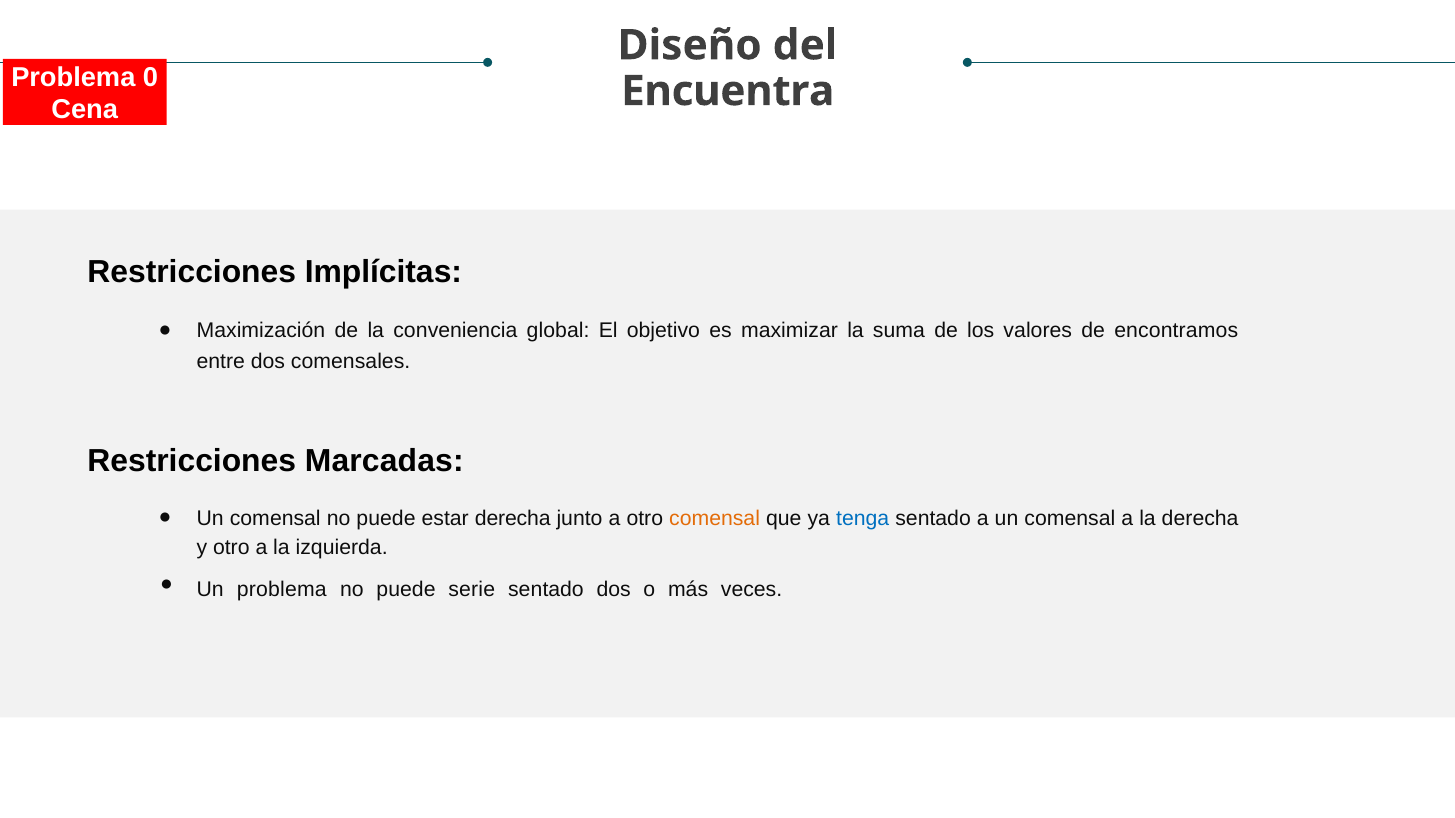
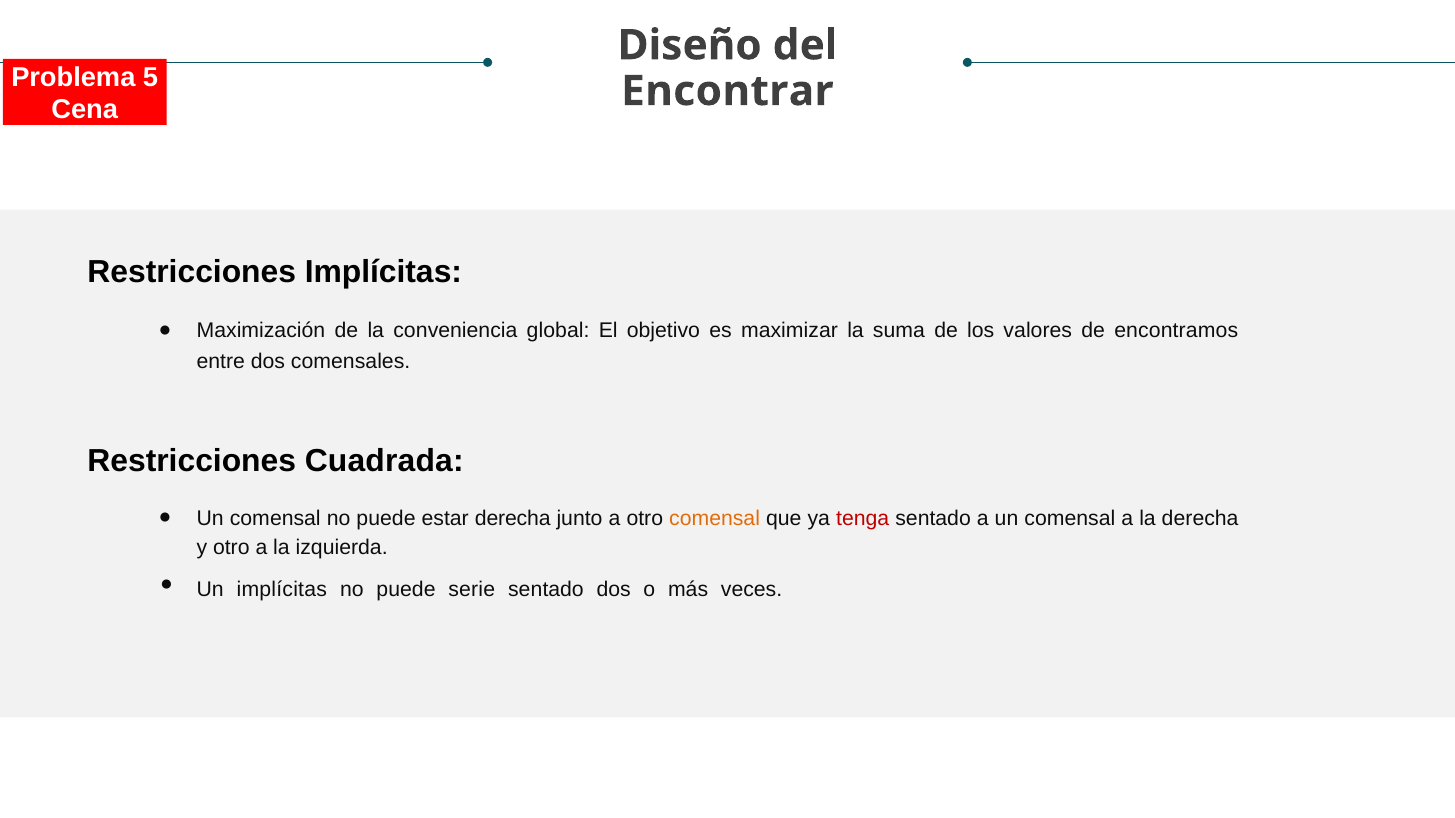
0: 0 -> 5
Encuentra: Encuentra -> Encontrar
Marcadas: Marcadas -> Cuadrada
tenga colour: blue -> red
Un problema: problema -> implícitas
